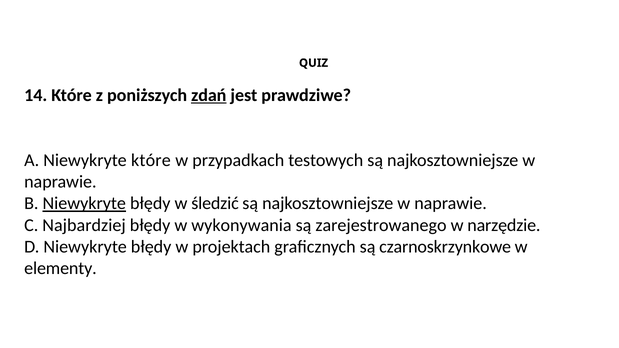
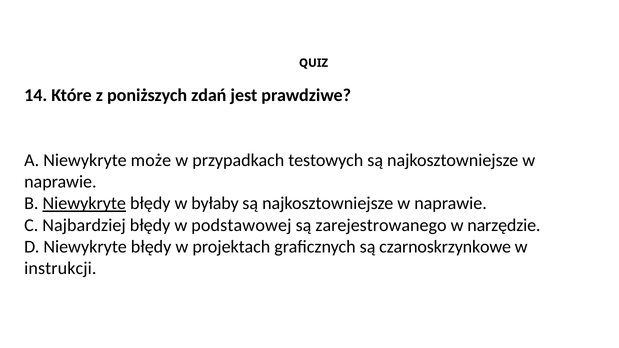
zdań underline: present -> none
Niewykryte które: które -> może
śledzić: śledzić -> byłaby
wykonywania: wykonywania -> podstawowej
elementy: elementy -> instrukcji
